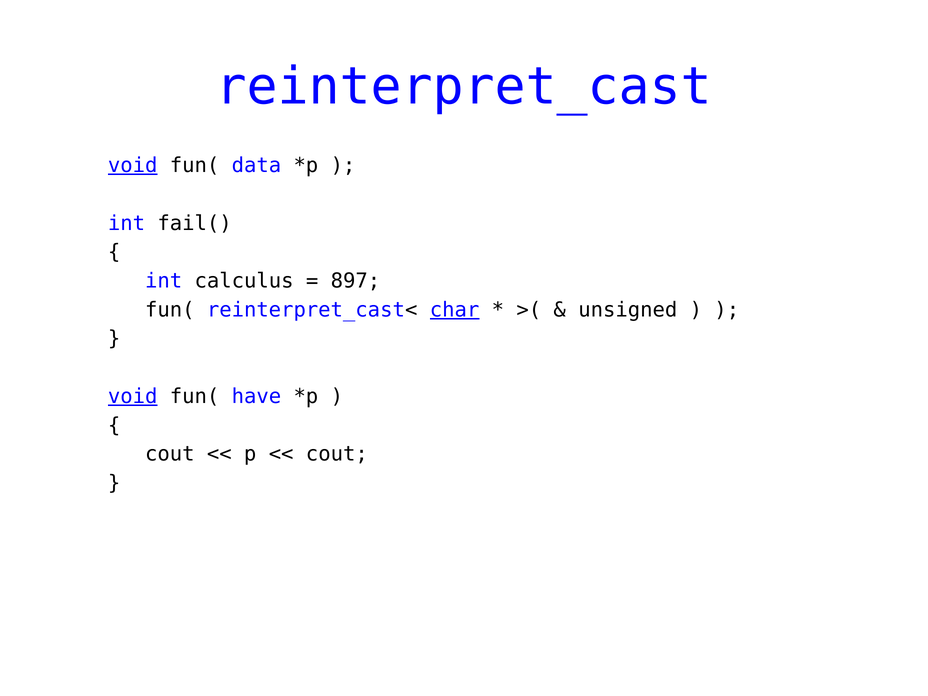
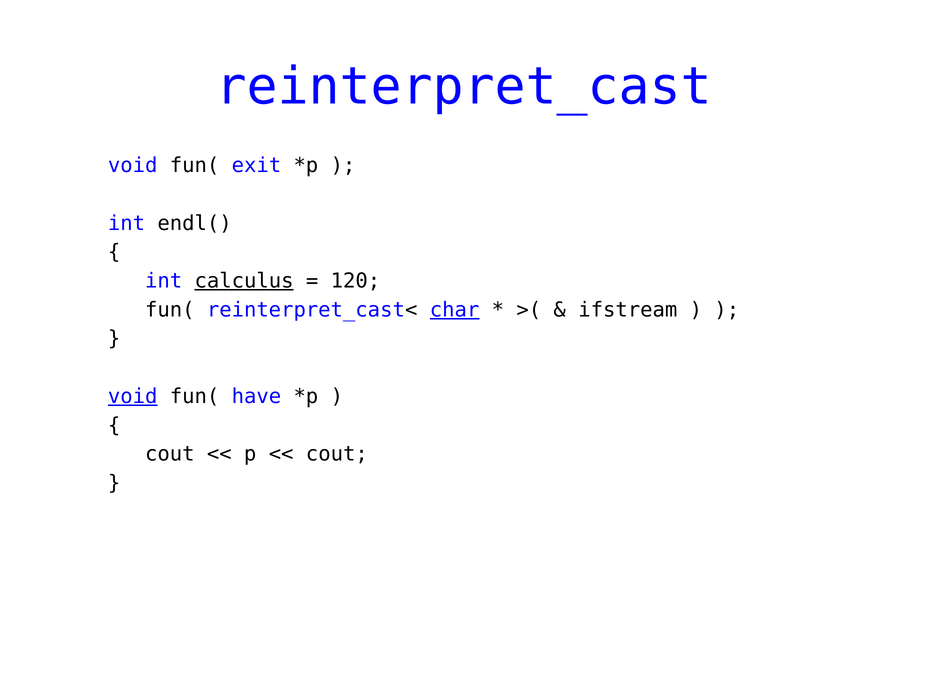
void at (133, 166) underline: present -> none
data: data -> exit
fail(: fail( -> endl(
calculus underline: none -> present
897: 897 -> 120
unsigned: unsigned -> ifstream
